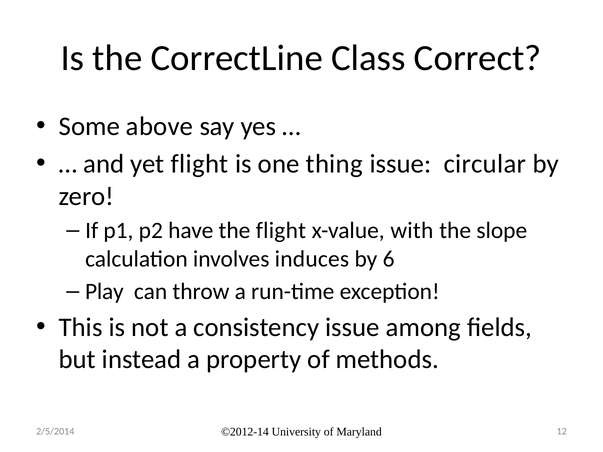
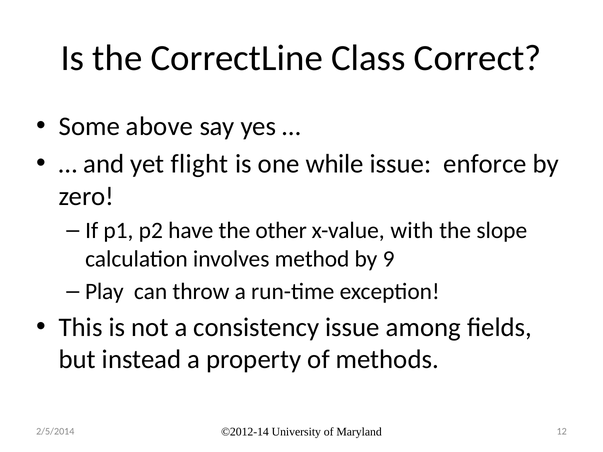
thing: thing -> while
circular: circular -> enforce
the flight: flight -> other
induces: induces -> method
6: 6 -> 9
